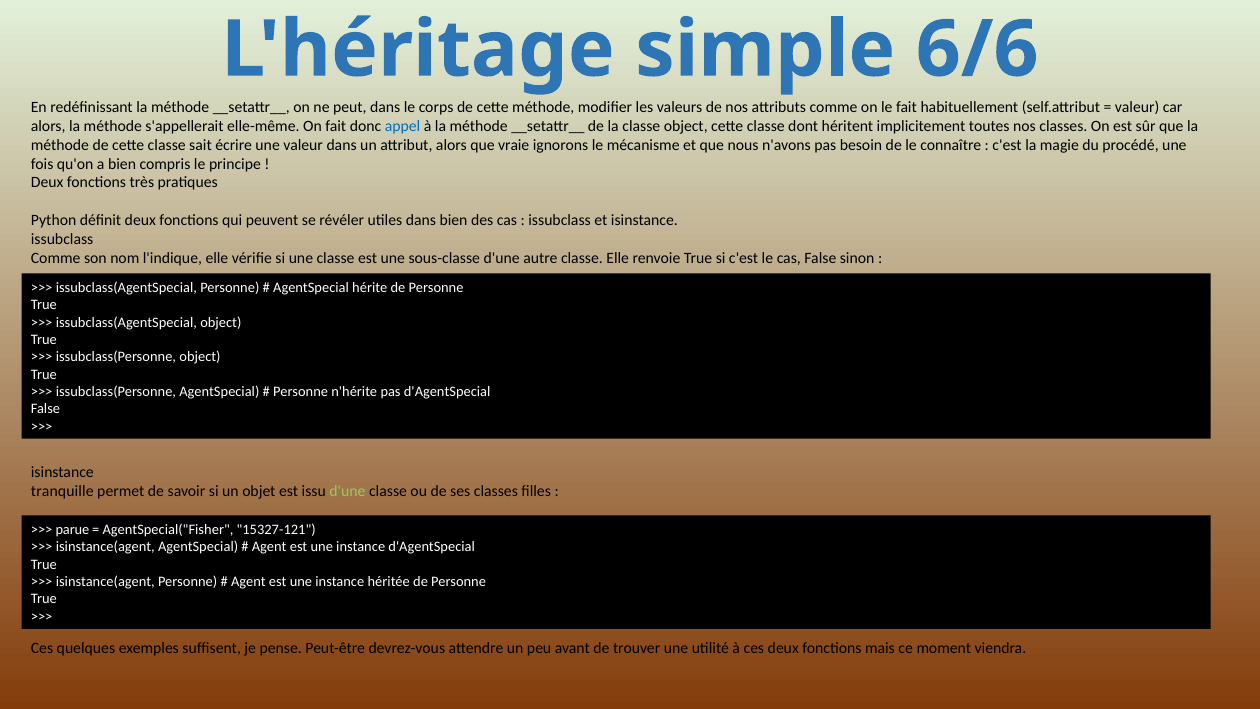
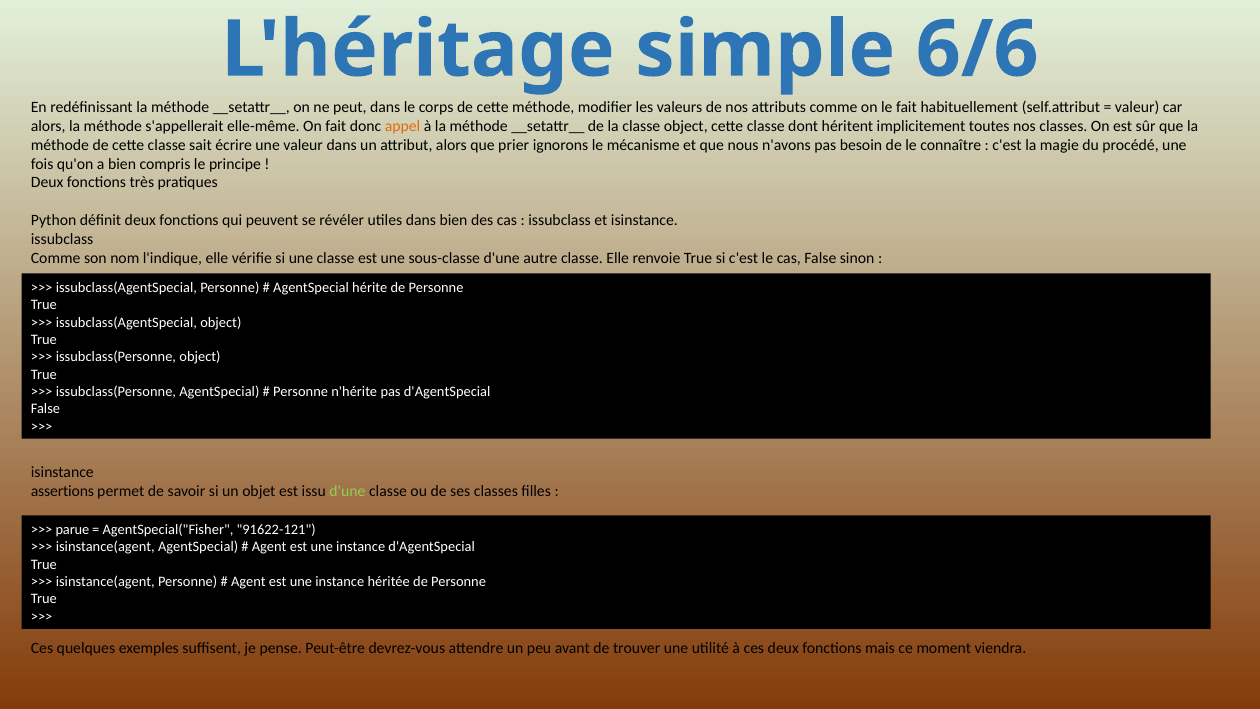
appel colour: blue -> orange
vraie: vraie -> prier
tranquille: tranquille -> assertions
15327-121: 15327-121 -> 91622-121
